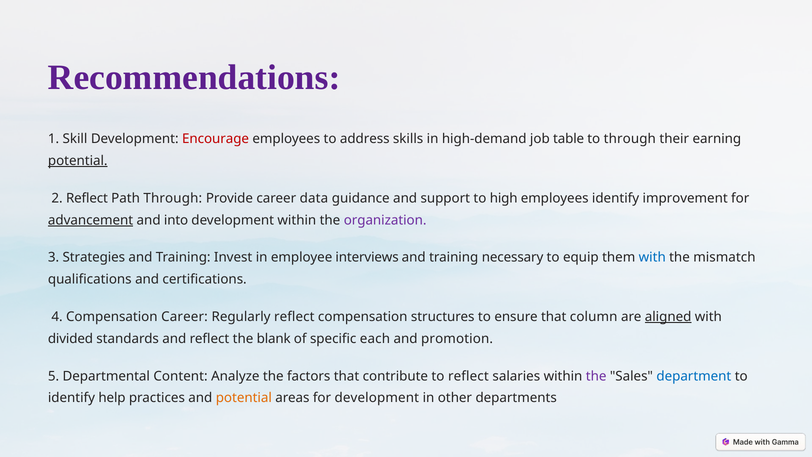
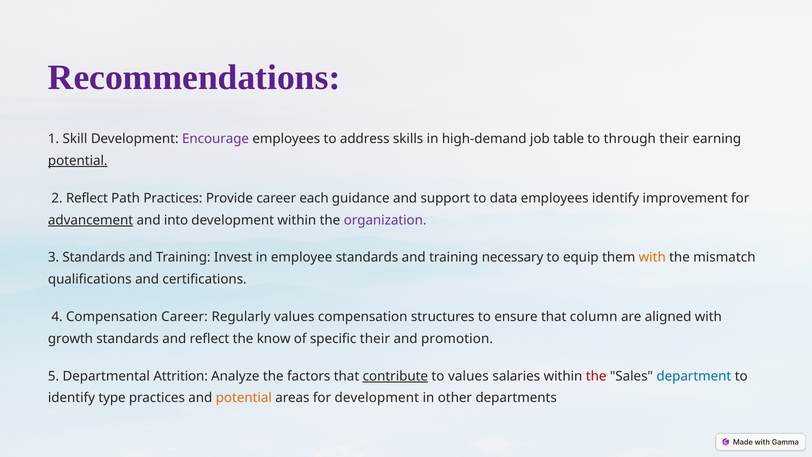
Encourage colour: red -> purple
Path Through: Through -> Practices
data: data -> each
high: high -> data
3 Strategies: Strategies -> Standards
employee interviews: interviews -> standards
with at (652, 257) colour: blue -> orange
Regularly reflect: reflect -> values
aligned underline: present -> none
divided: divided -> growth
blank: blank -> know
specific each: each -> their
Content: Content -> Attrition
contribute underline: none -> present
to reflect: reflect -> values
the at (596, 376) colour: purple -> red
help: help -> type
